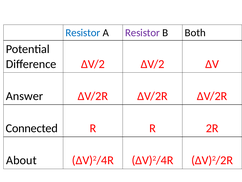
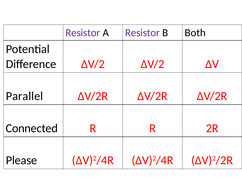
Resistor at (83, 33) colour: blue -> purple
Answer: Answer -> Parallel
About: About -> Please
